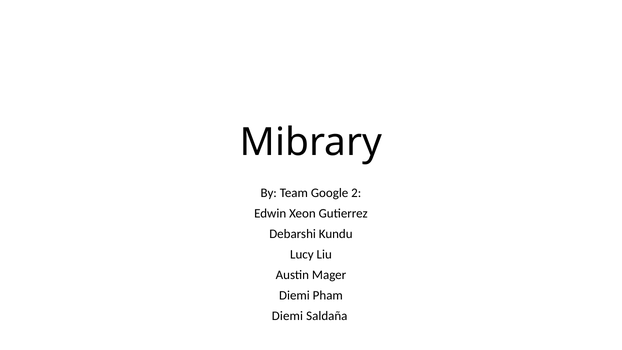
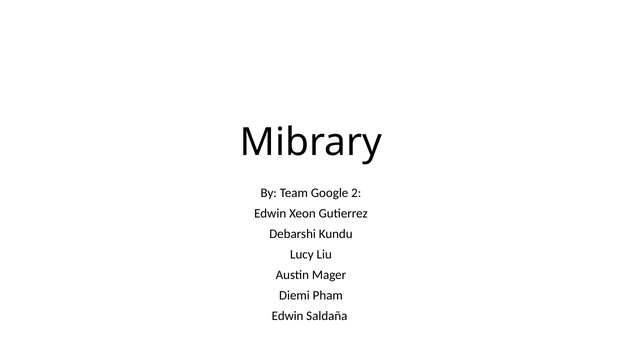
Diemi at (287, 316): Diemi -> Edwin
